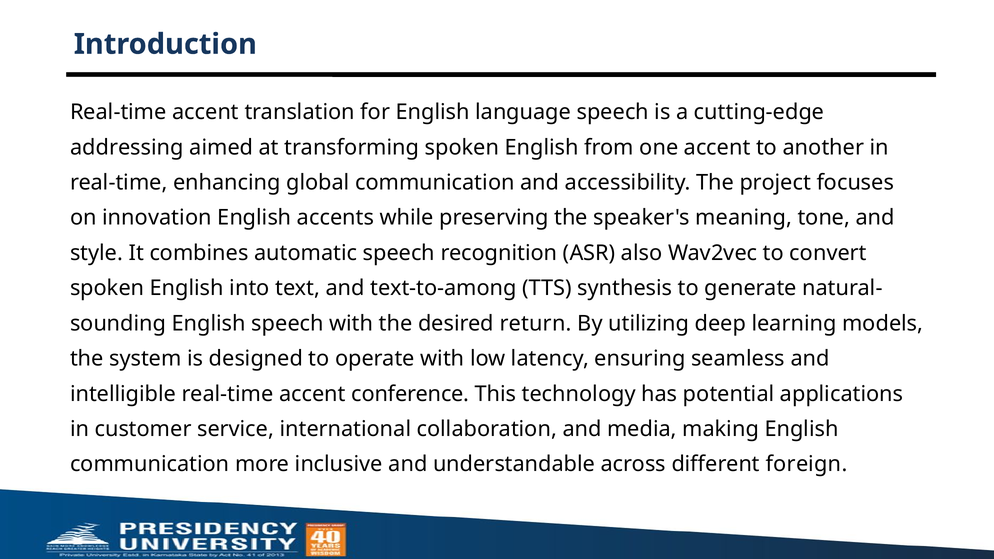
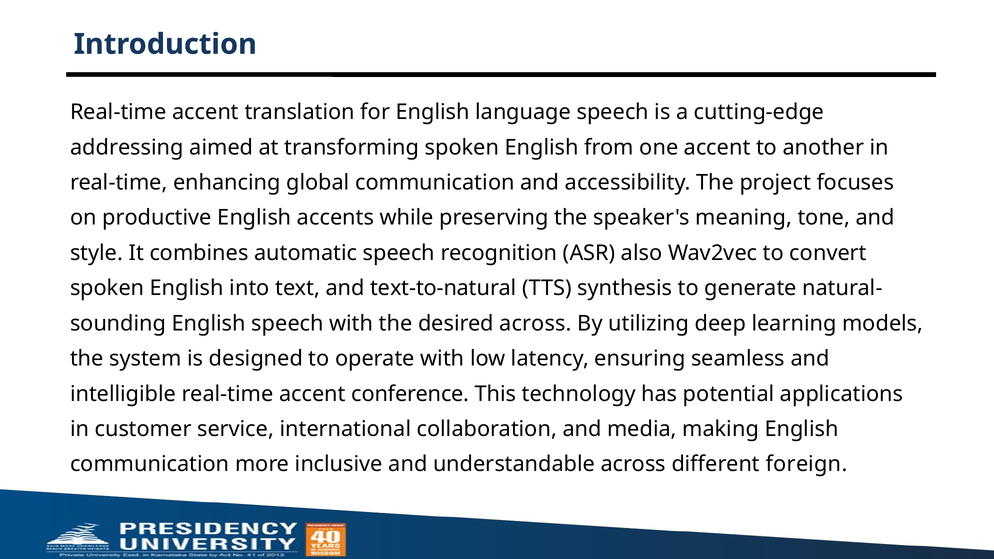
innovation: innovation -> productive
text-to-among: text-to-among -> text-to-natural
desired return: return -> across
